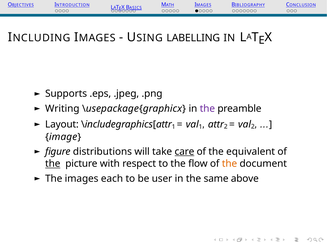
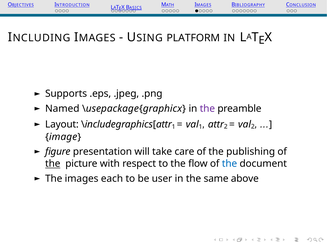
LABELLING: LABELLING -> PLATFORM
Writing: Writing -> Named
distributions: distributions -> presentation
care underline: present -> none
equivalent: equivalent -> publishing
the at (230, 164) colour: orange -> blue
